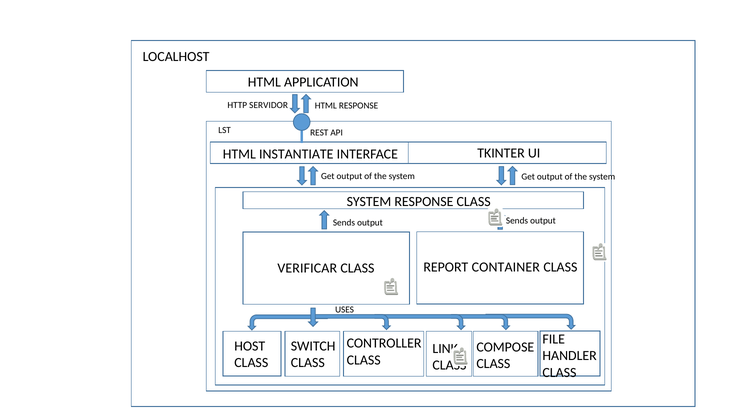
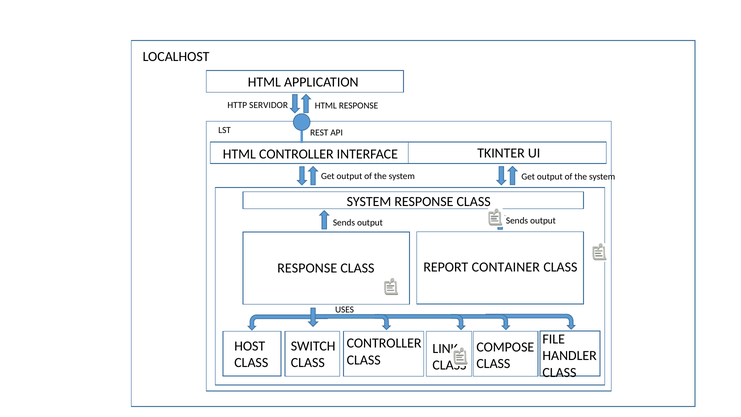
HTML INSTANTIATE: INSTANTIATE -> CONTROLLER
VERIFICAR at (307, 268): VERIFICAR -> RESPONSE
